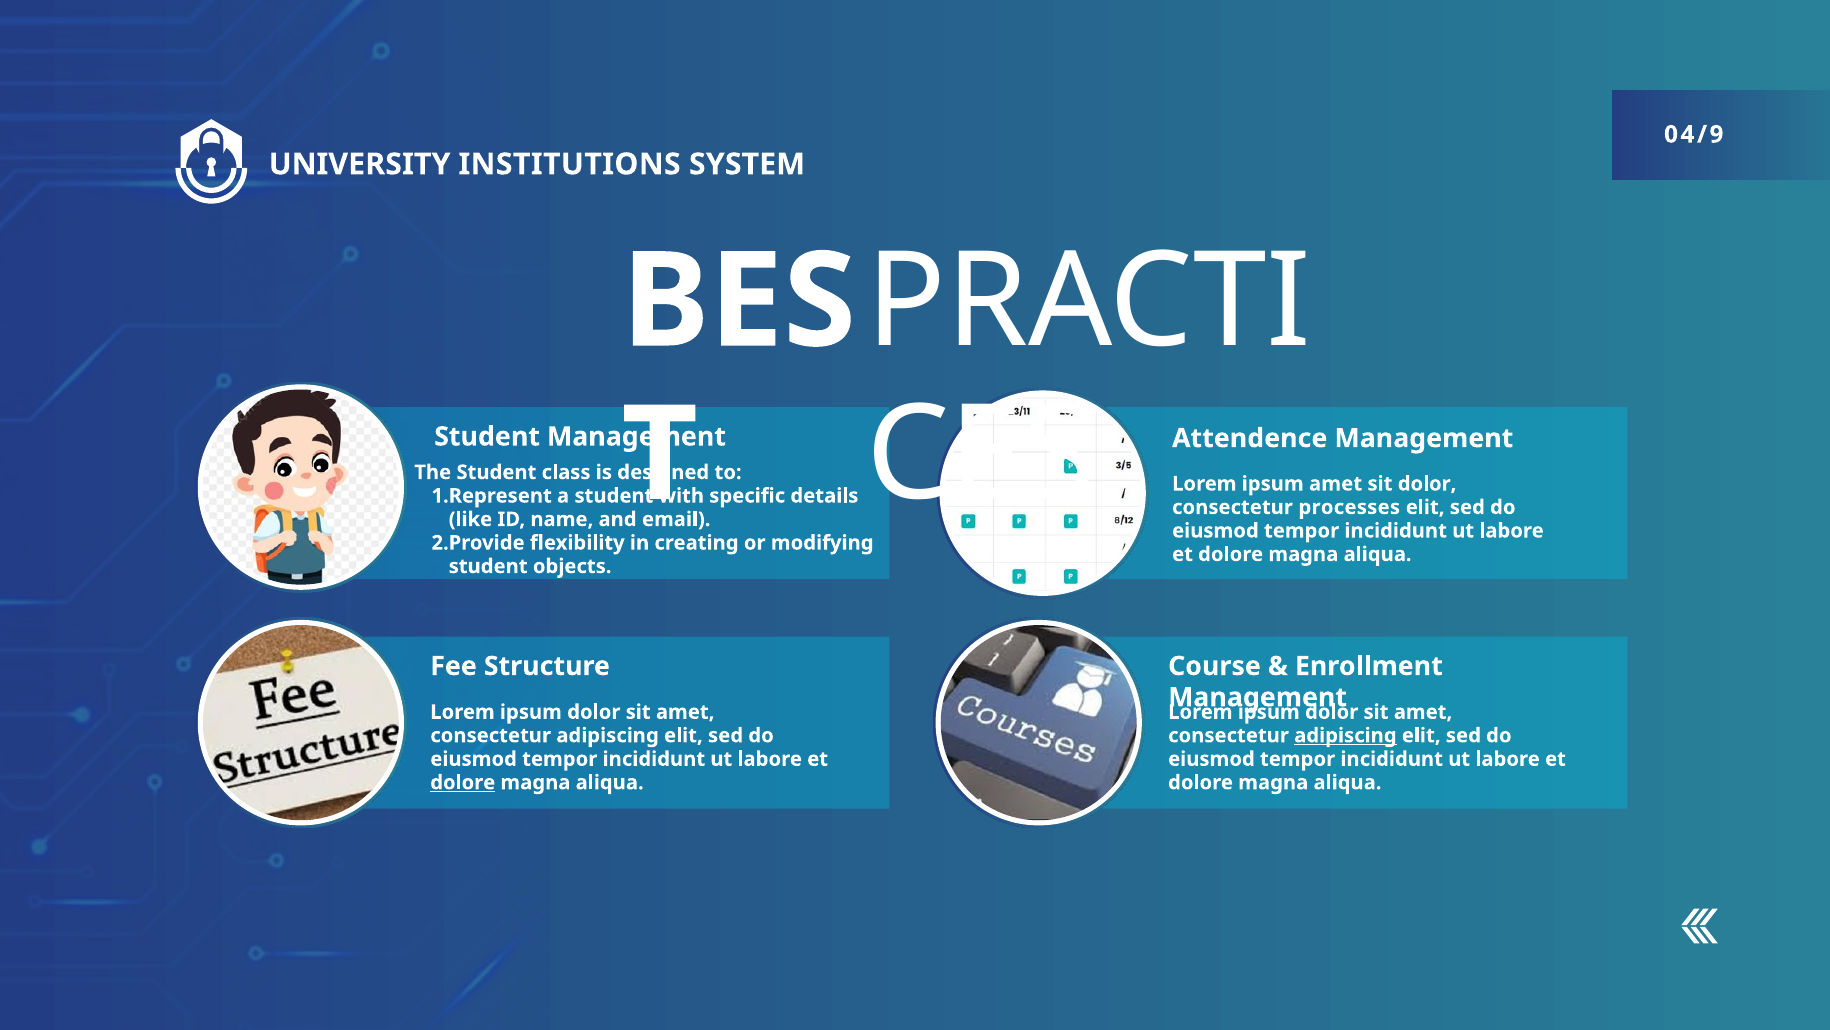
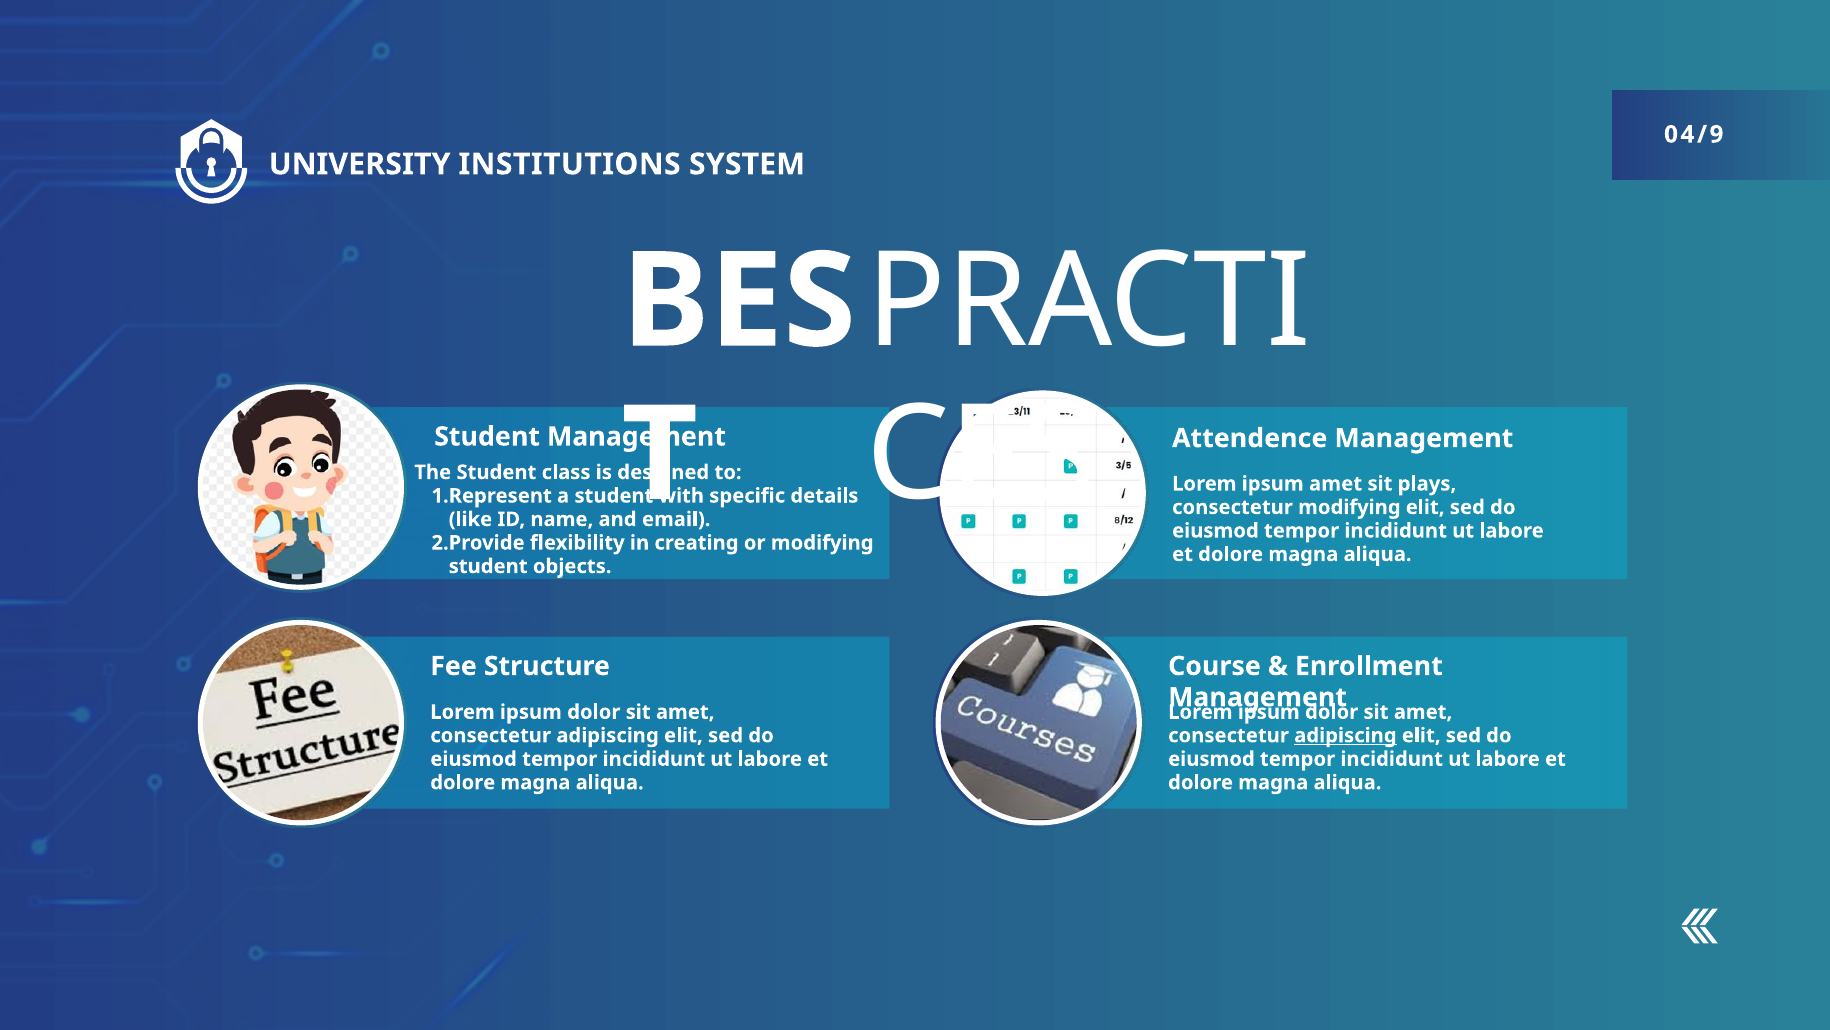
sit dolor: dolor -> plays
consectetur processes: processes -> modifying
dolore at (463, 782) underline: present -> none
